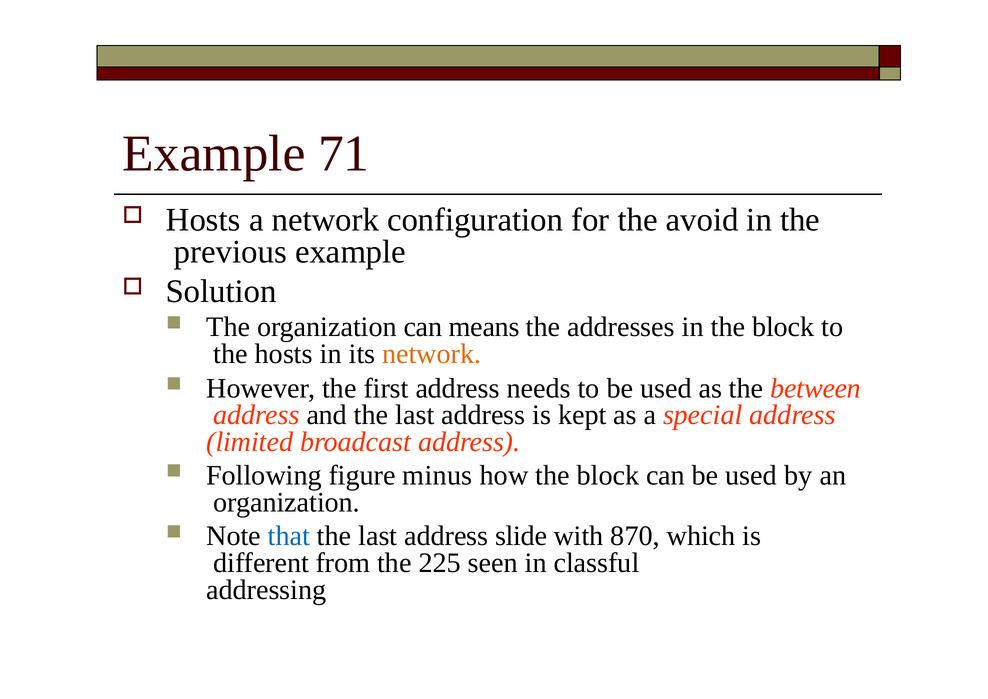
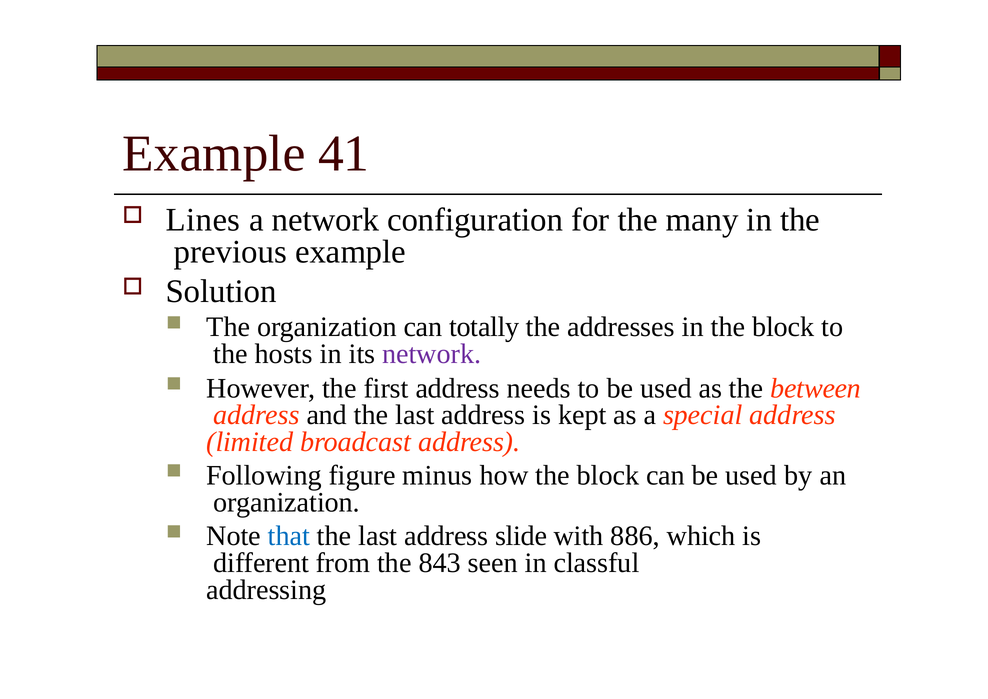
71: 71 -> 41
Hosts at (203, 220): Hosts -> Lines
avoid: avoid -> many
means: means -> totally
network at (432, 354) colour: orange -> purple
870: 870 -> 886
225: 225 -> 843
